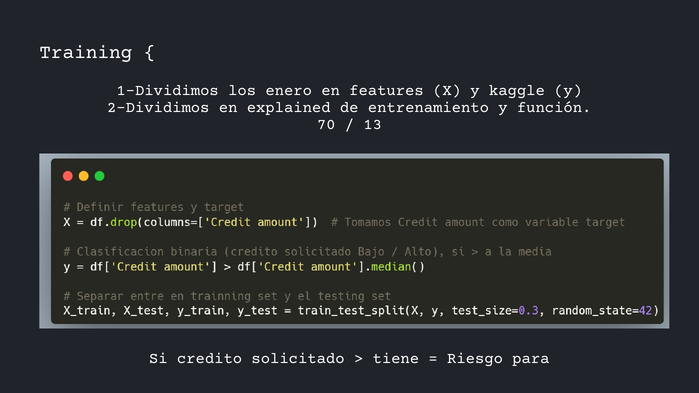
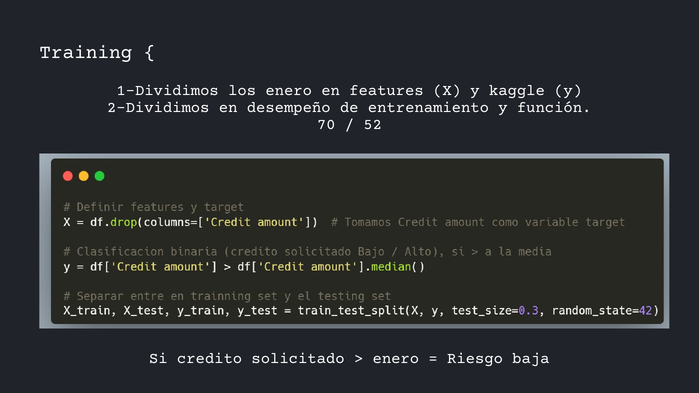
explained: explained -> desempeño
13: 13 -> 52
tiene at (396, 359): tiene -> enero
para: para -> baja
